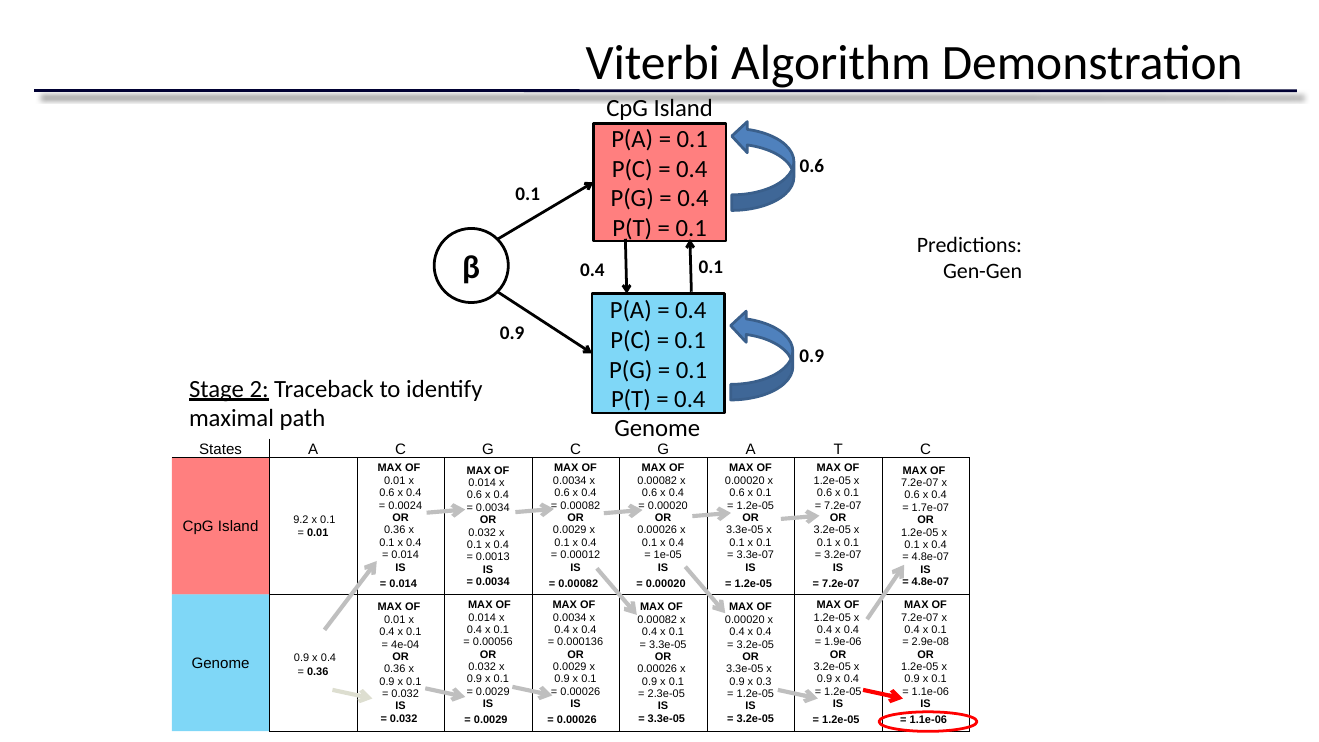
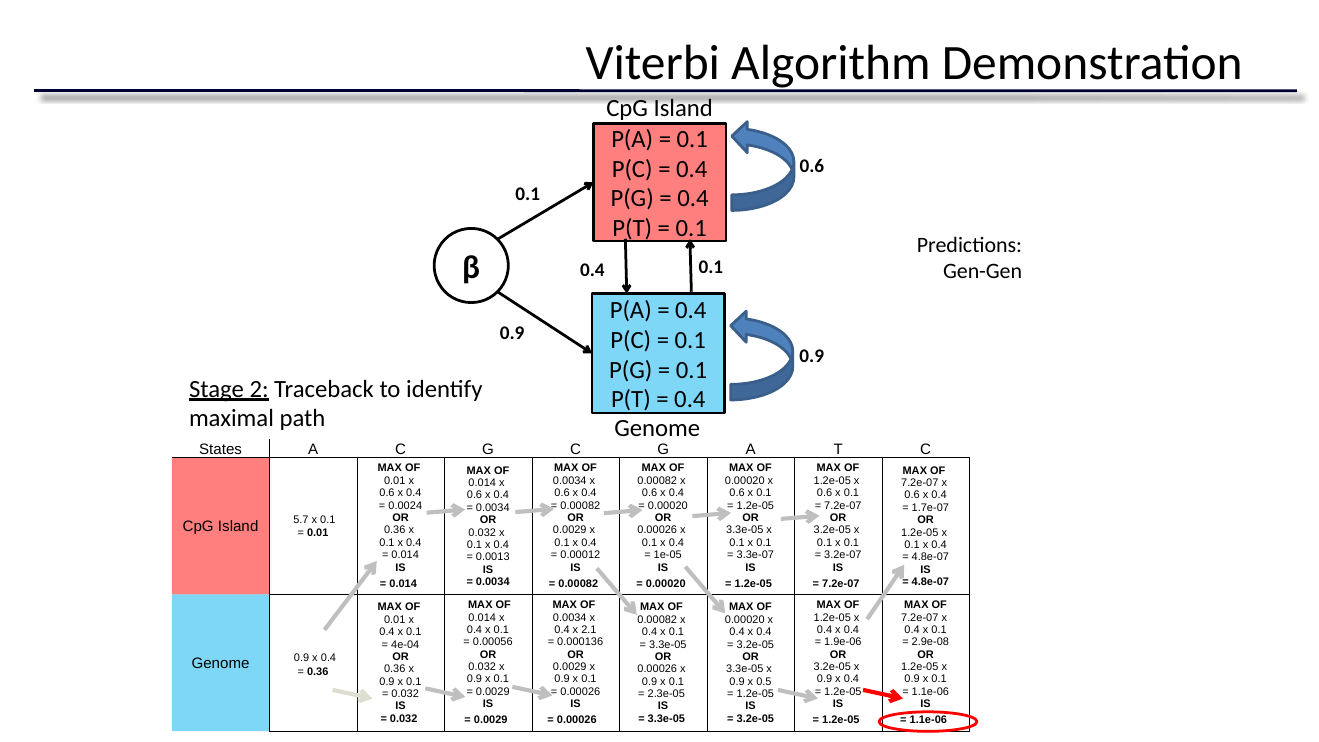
9.2: 9.2 -> 5.7
0.4 at (589, 630): 0.4 -> 2.1
0.3: 0.3 -> 0.5
